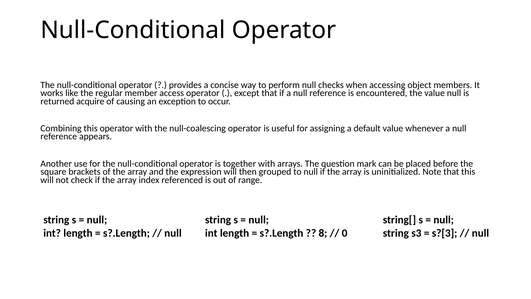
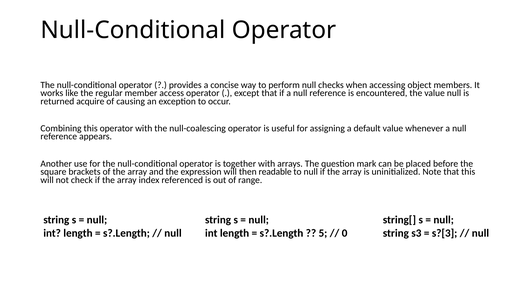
grouped: grouped -> readable
8: 8 -> 5
